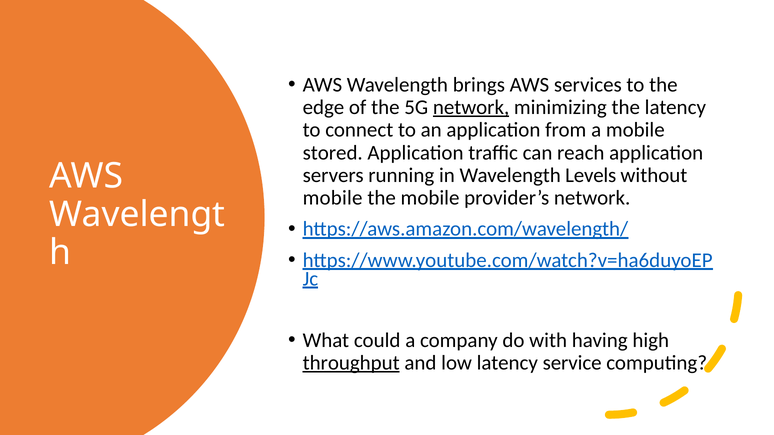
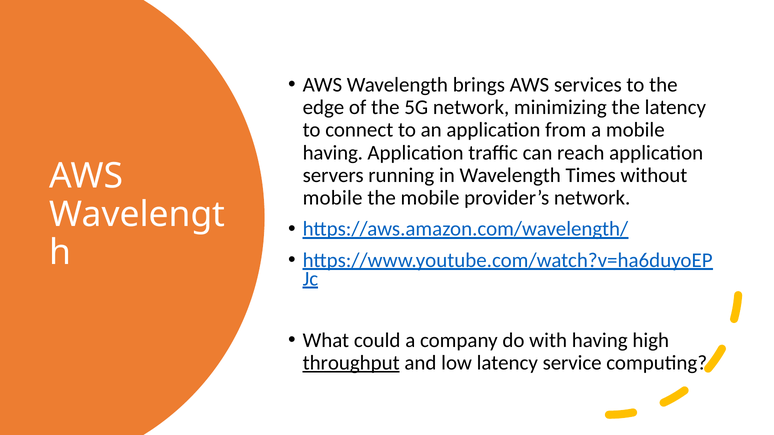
network at (471, 107) underline: present -> none
stored at (333, 153): stored -> having
Levels: Levels -> Times
